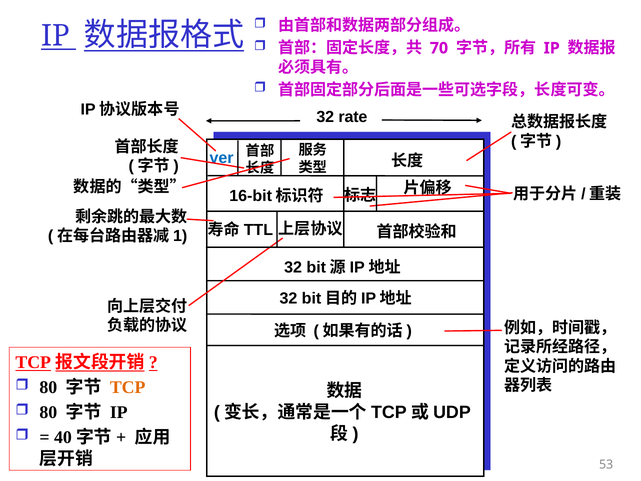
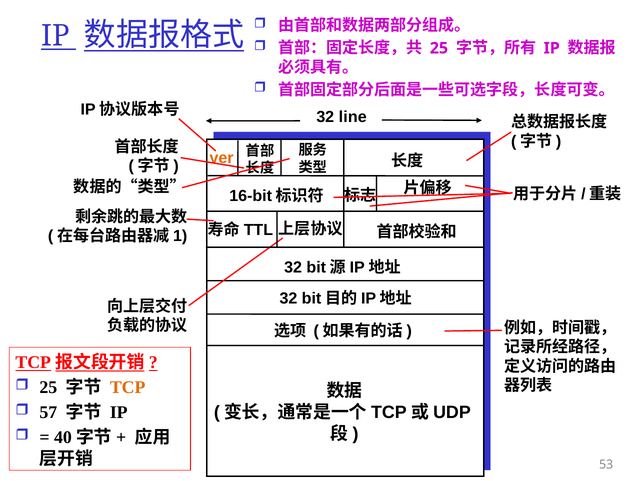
70 at (439, 48): 70 -> 25
rate: rate -> line
ver colour: blue -> orange
80 at (48, 387): 80 -> 25
80 at (48, 412): 80 -> 57
